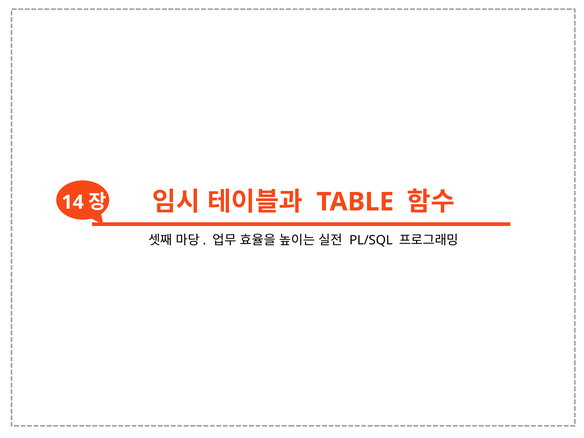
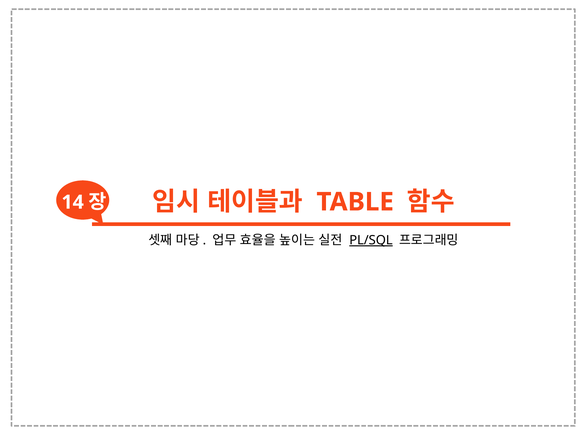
PL/SQL underline: none -> present
